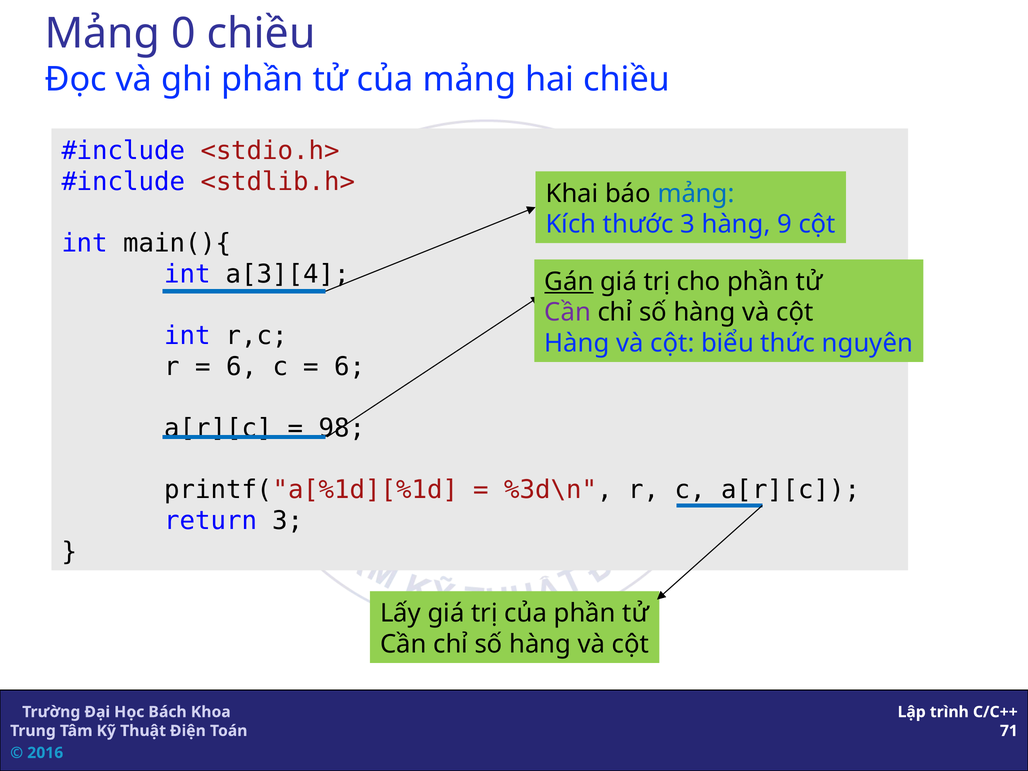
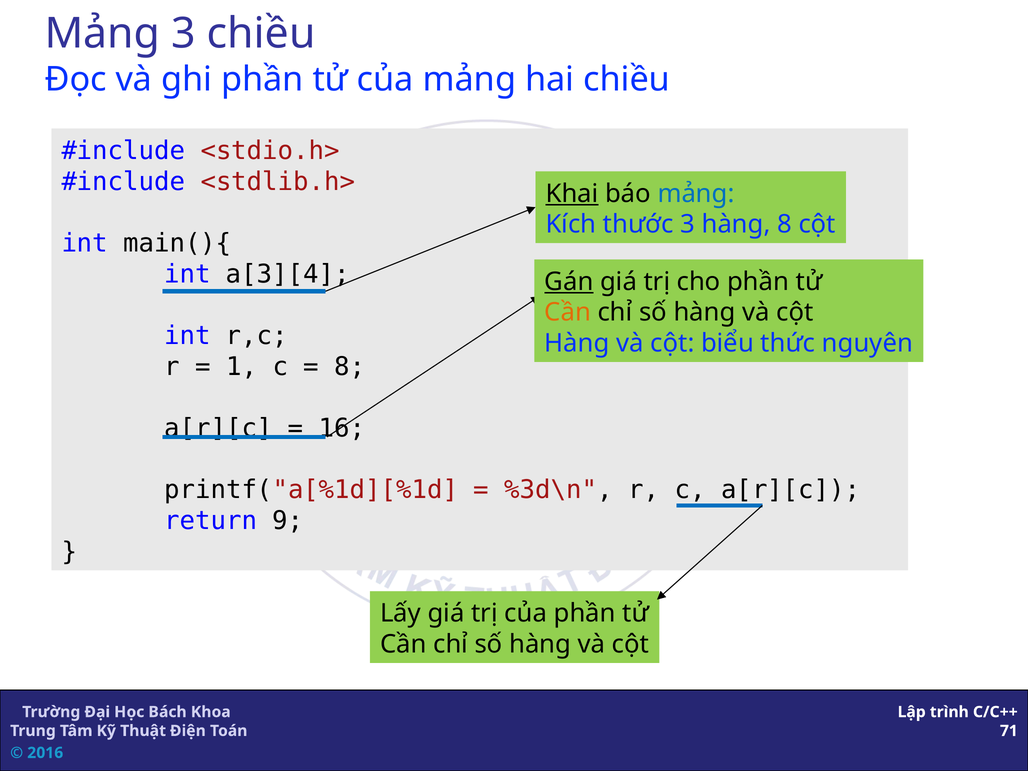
Mảng 0: 0 -> 3
Khai underline: none -> present
hàng 9: 9 -> 8
Cần at (568, 313) colour: purple -> orange
6 at (242, 367): 6 -> 1
6 at (350, 367): 6 -> 8
98: 98 -> 16
return 3: 3 -> 9
